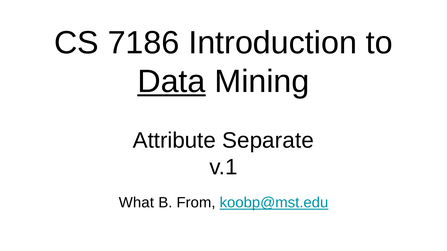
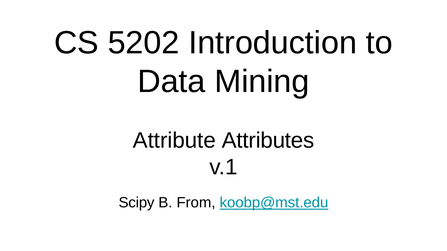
7186: 7186 -> 5202
Data underline: present -> none
Separate: Separate -> Attributes
What: What -> Scipy
